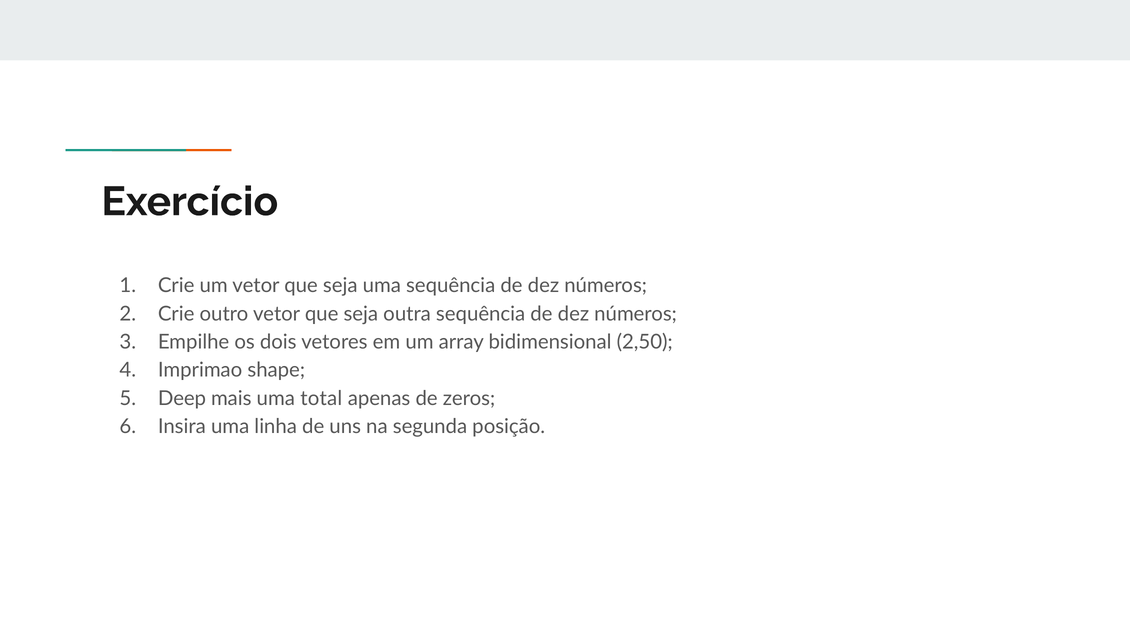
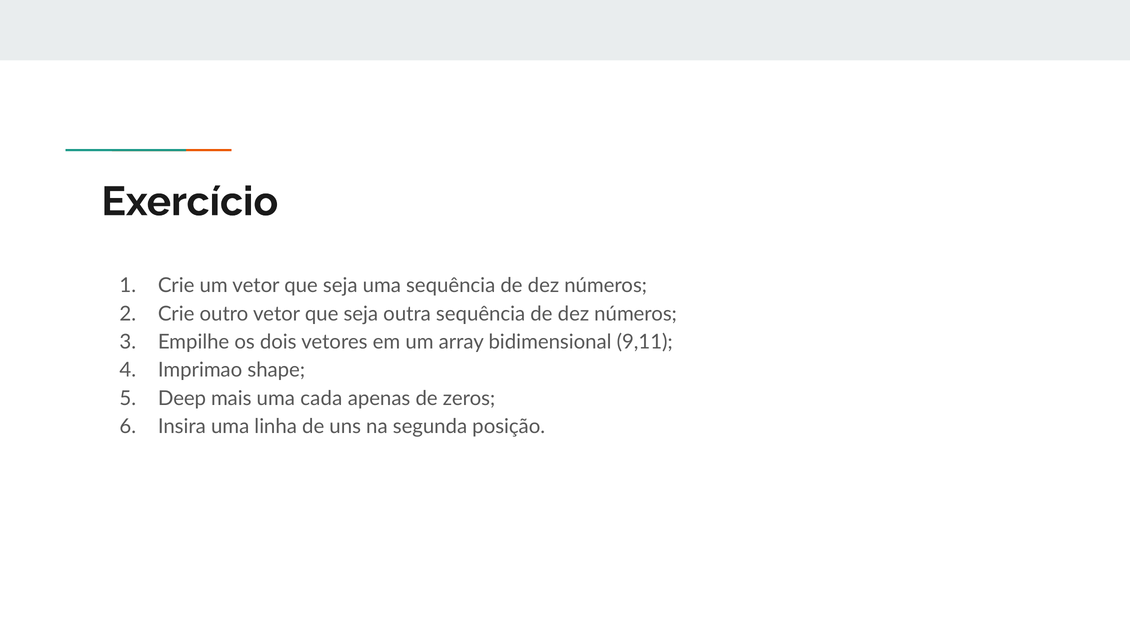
2,50: 2,50 -> 9,11
total: total -> cada
